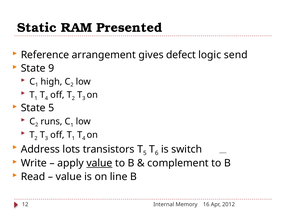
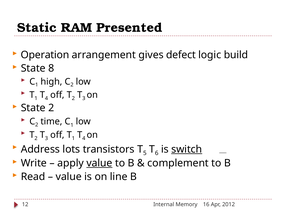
Reference: Reference -> Operation
send: send -> build
9: 9 -> 8
State 5: 5 -> 2
runs: runs -> time
switch underline: none -> present
